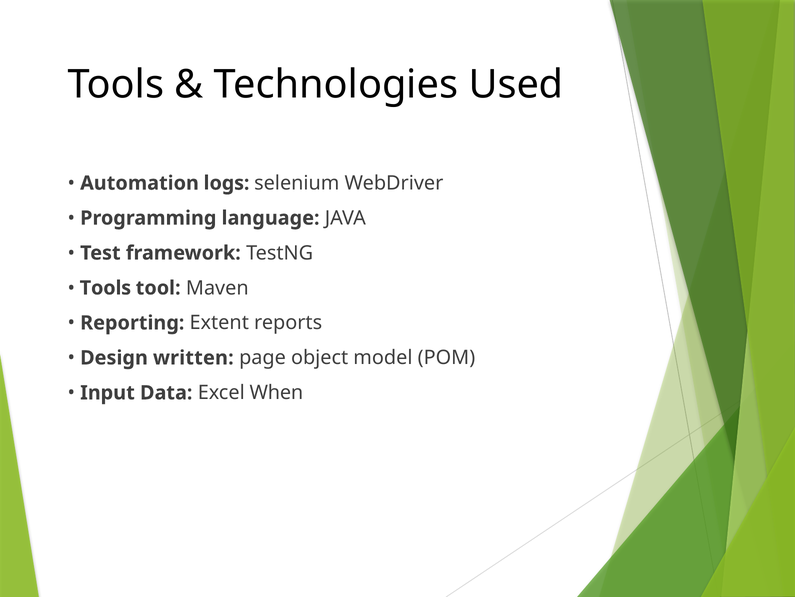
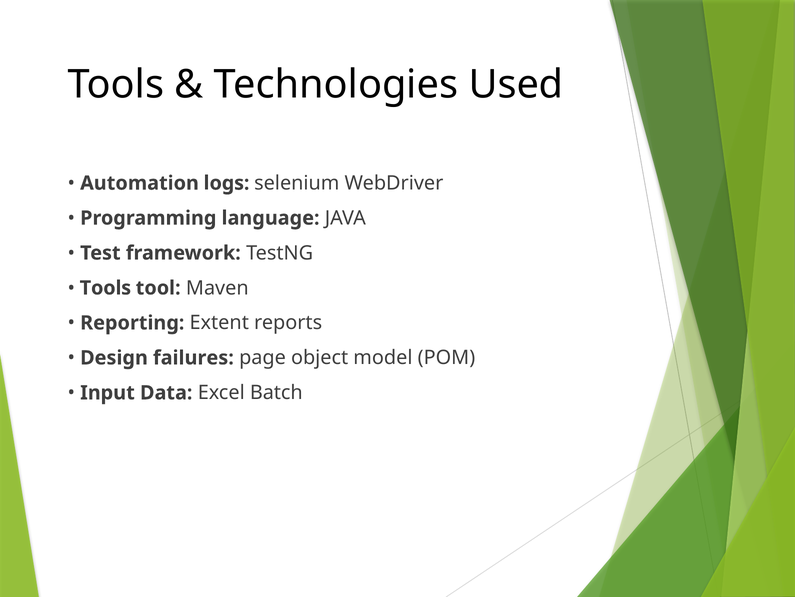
written: written -> failures
When: When -> Batch
